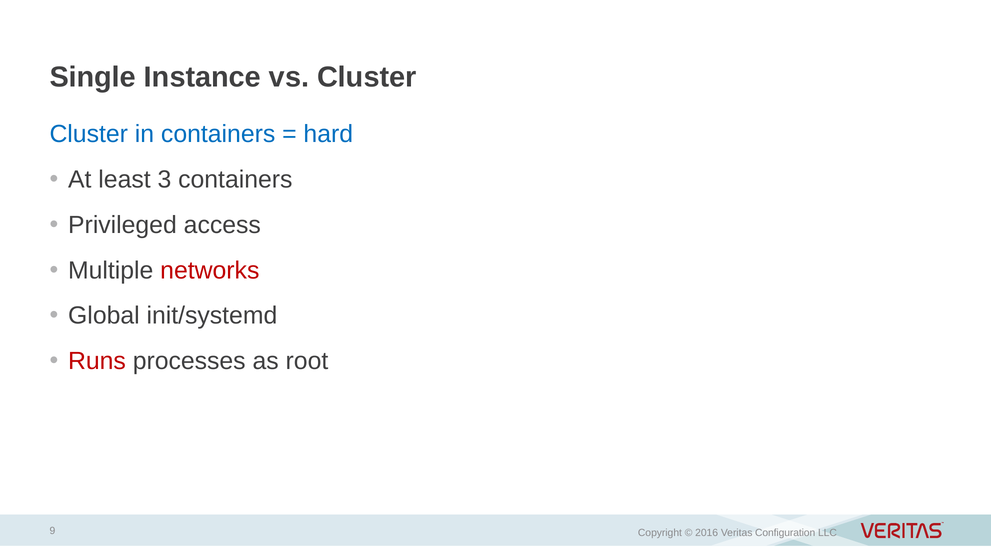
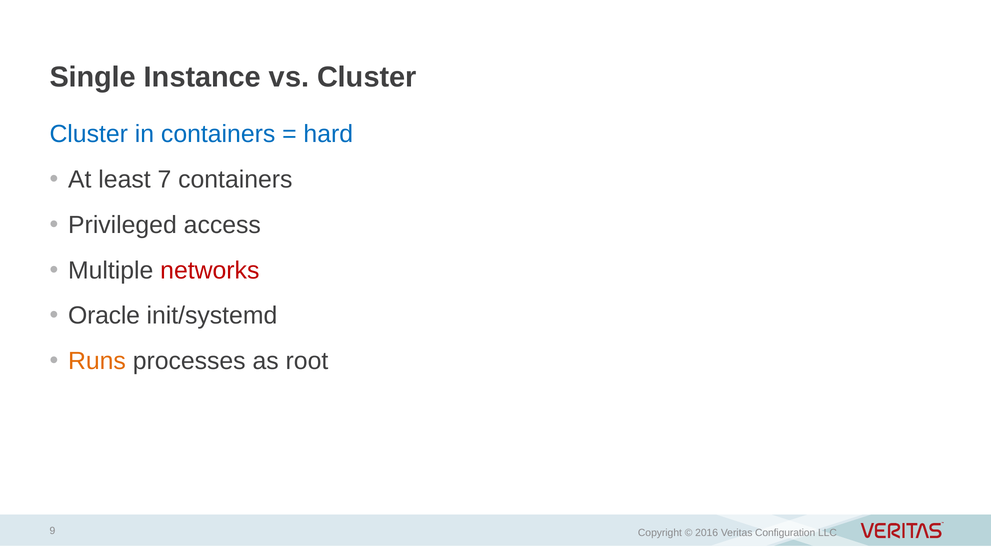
3: 3 -> 7
Global: Global -> Oracle
Runs colour: red -> orange
